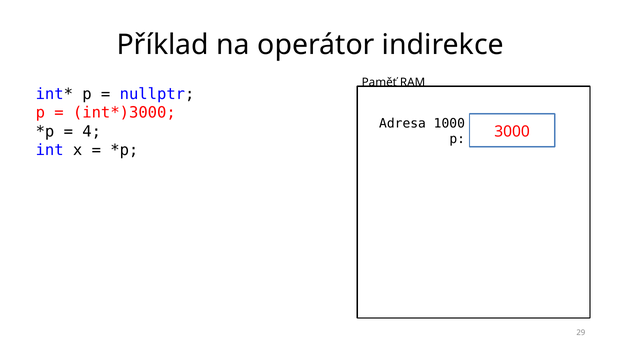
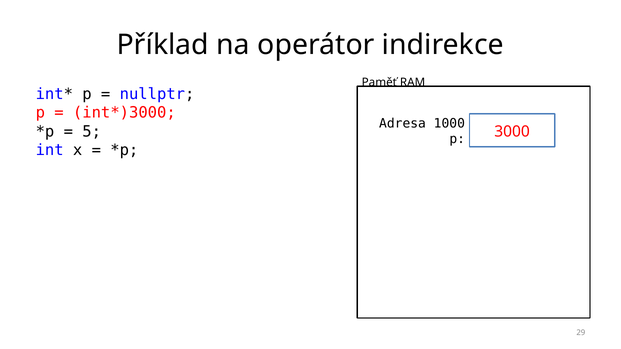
4: 4 -> 5
